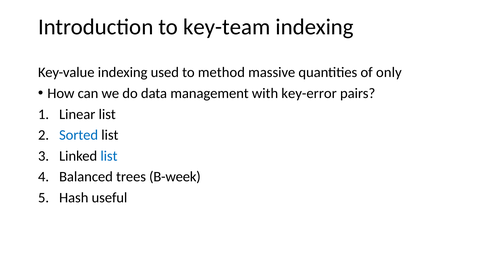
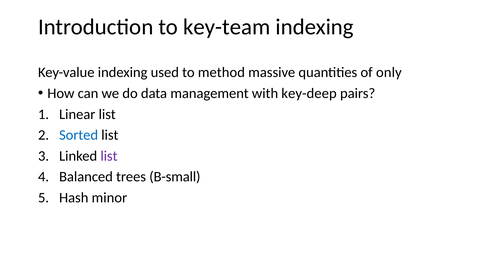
key-error: key-error -> key-deep
list at (109, 156) colour: blue -> purple
B-week: B-week -> B-small
useful: useful -> minor
